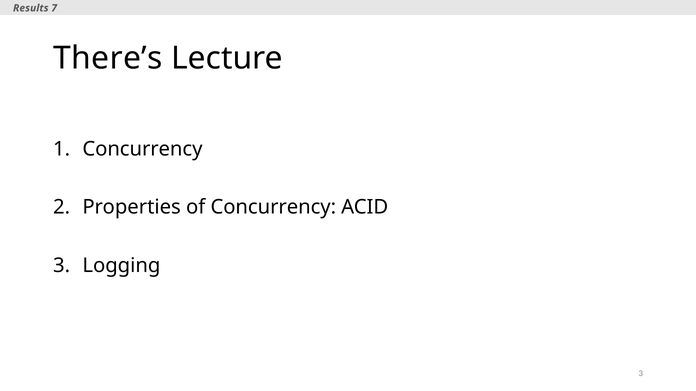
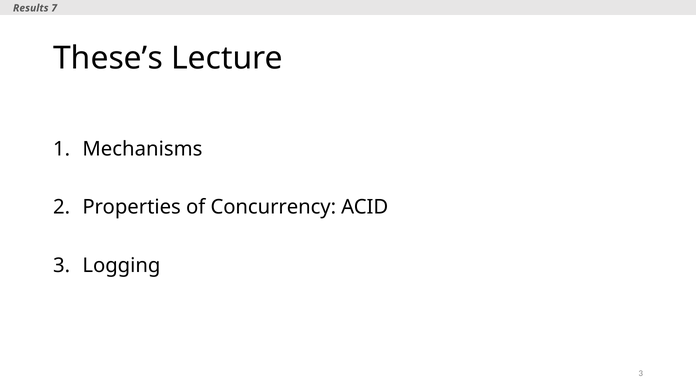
There’s: There’s -> These’s
Concurrency at (142, 149): Concurrency -> Mechanisms
